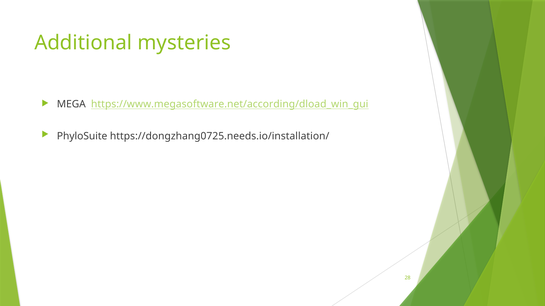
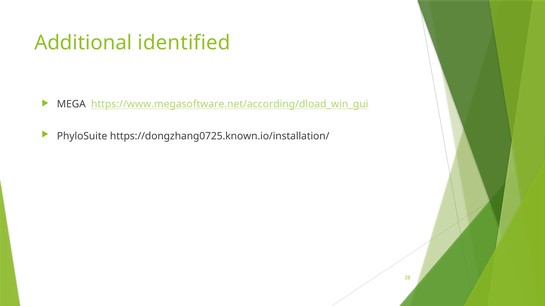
mysteries: mysteries -> identified
https://dongzhang0725.needs.io/installation/: https://dongzhang0725.needs.io/installation/ -> https://dongzhang0725.known.io/installation/
